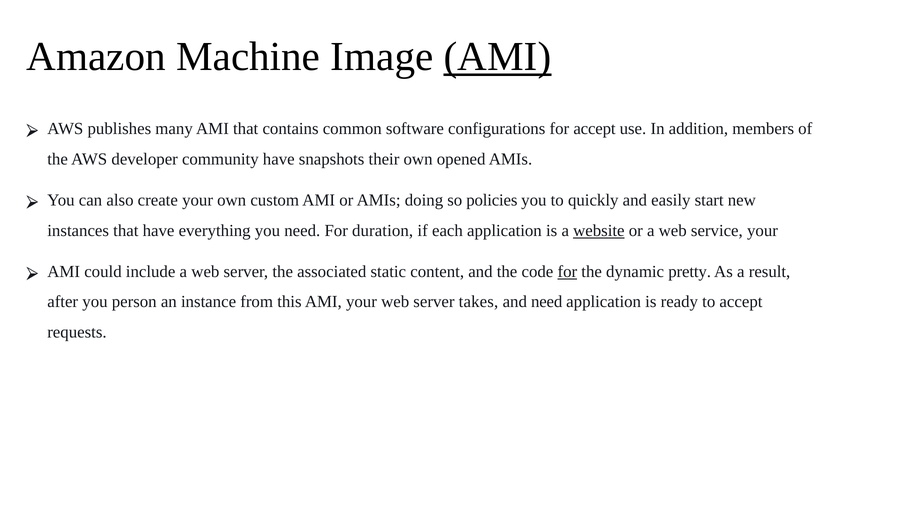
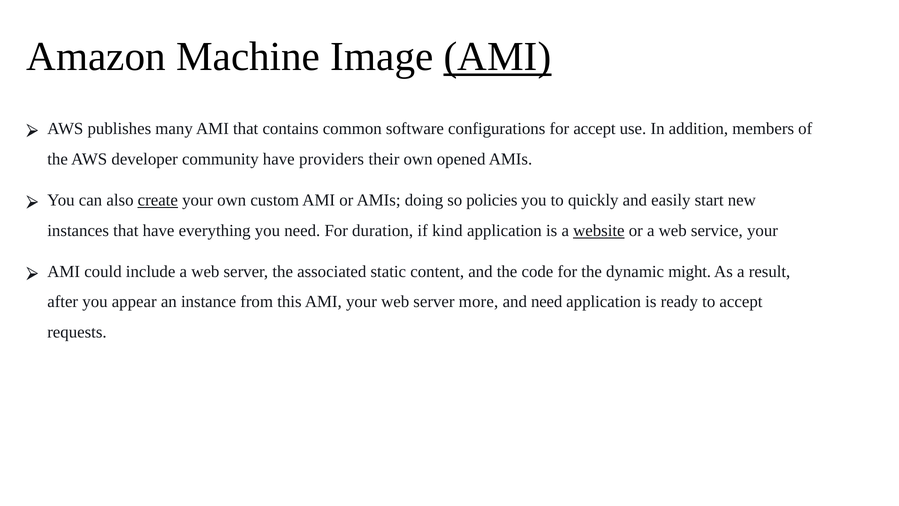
snapshots: snapshots -> providers
create underline: none -> present
each: each -> kind
for at (567, 271) underline: present -> none
pretty: pretty -> might
person: person -> appear
takes: takes -> more
